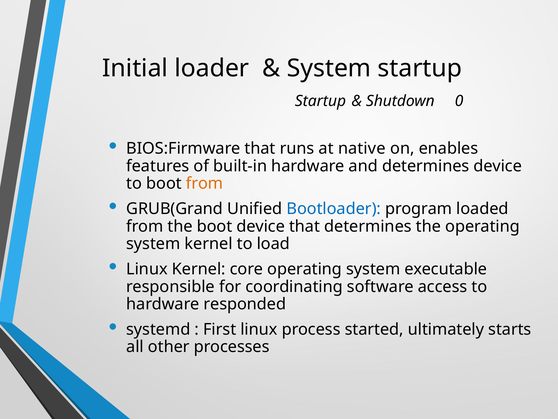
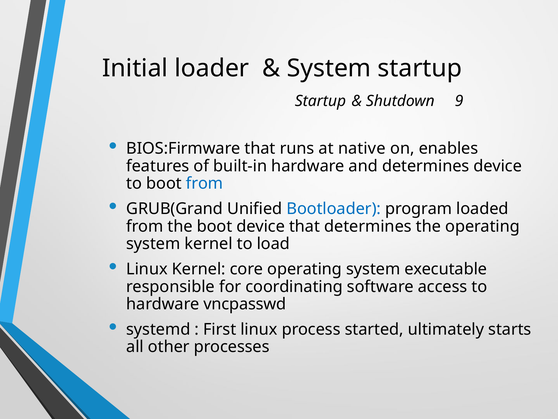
0: 0 -> 9
from at (205, 183) colour: orange -> blue
responded: responded -> vncpasswd
